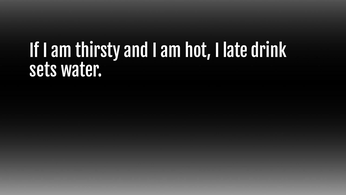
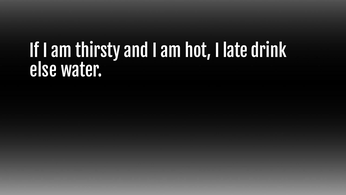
sets: sets -> else
